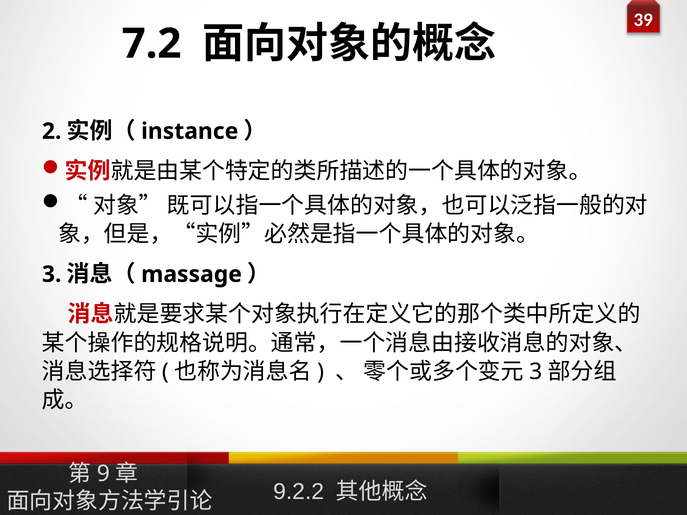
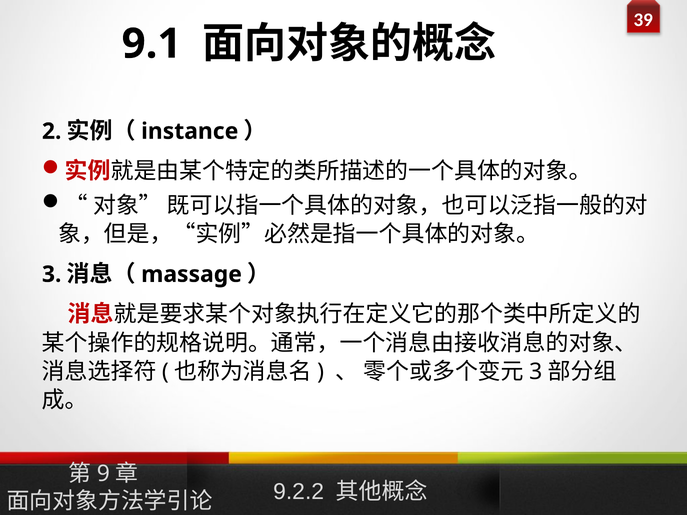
7.2: 7.2 -> 9.1
